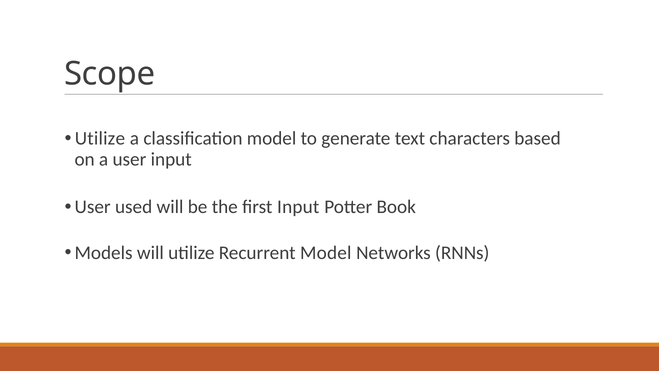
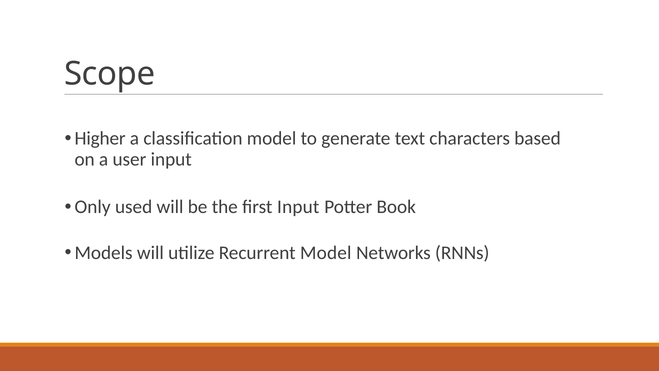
Utilize at (100, 138): Utilize -> Higher
User at (93, 207): User -> Only
